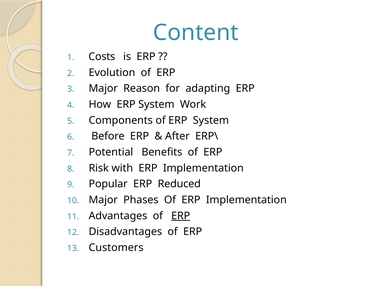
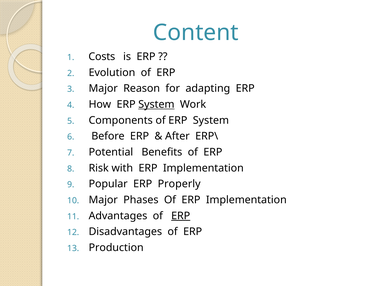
System at (156, 105) underline: none -> present
Reduced: Reduced -> Properly
Customers: Customers -> Production
